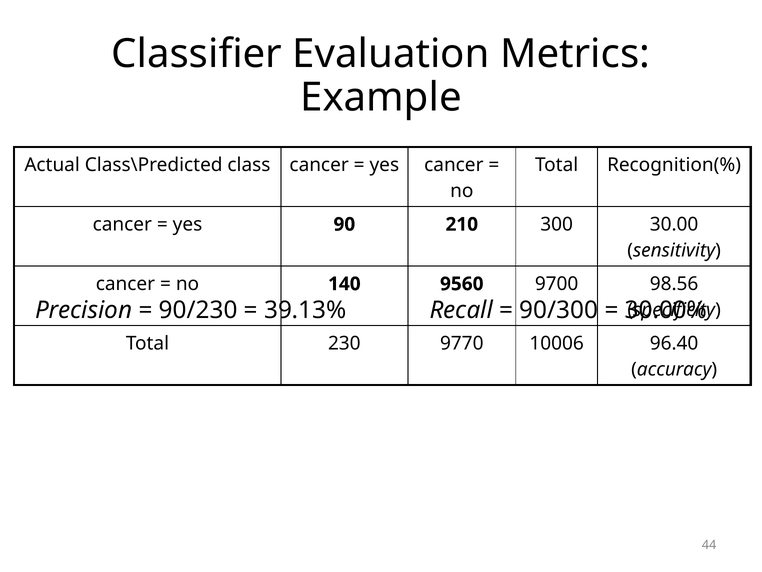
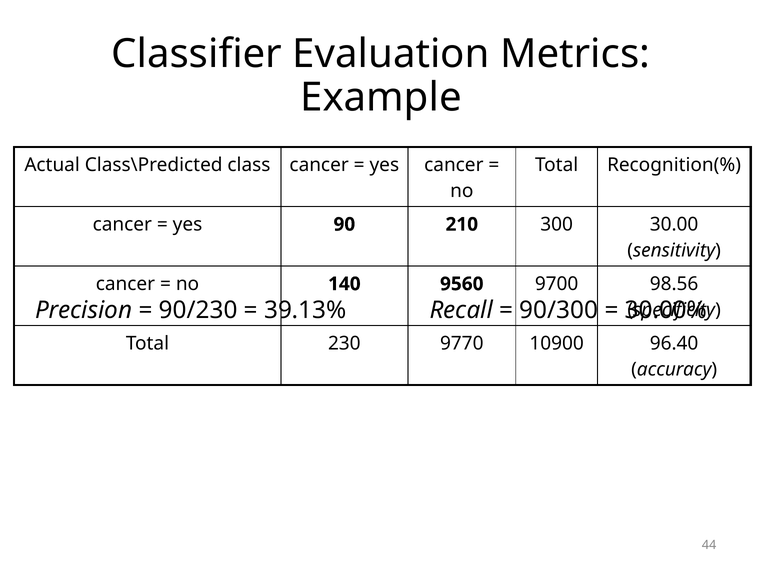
10006: 10006 -> 10900
